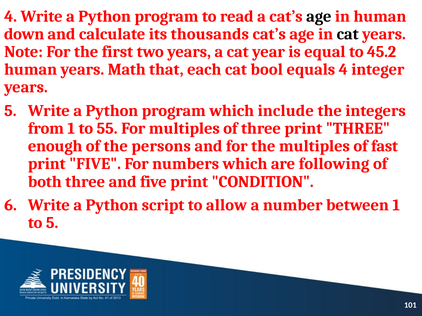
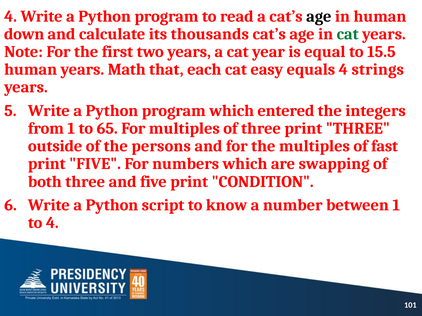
cat at (348, 34) colour: black -> green
45.2: 45.2 -> 15.5
bool: bool -> easy
integer: integer -> strings
include: include -> entered
55: 55 -> 65
enough: enough -> outside
following: following -> swapping
allow: allow -> know
to 5: 5 -> 4
